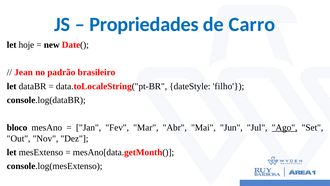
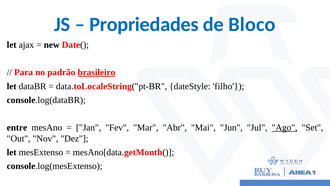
Carro: Carro -> Bloco
hoje: hoje -> ajax
Jean: Jean -> Para
brasileiro underline: none -> present
bloco: bloco -> entre
